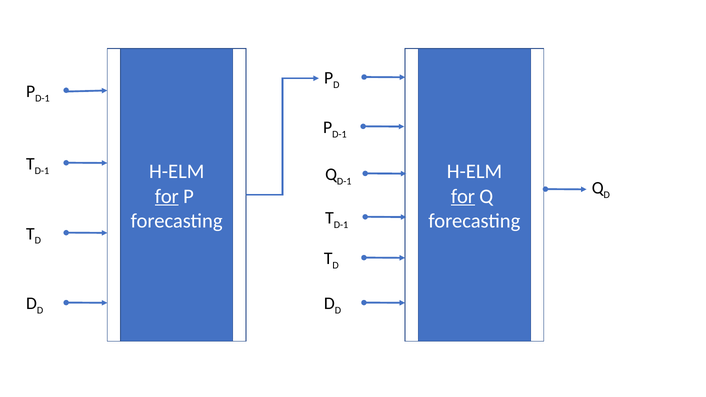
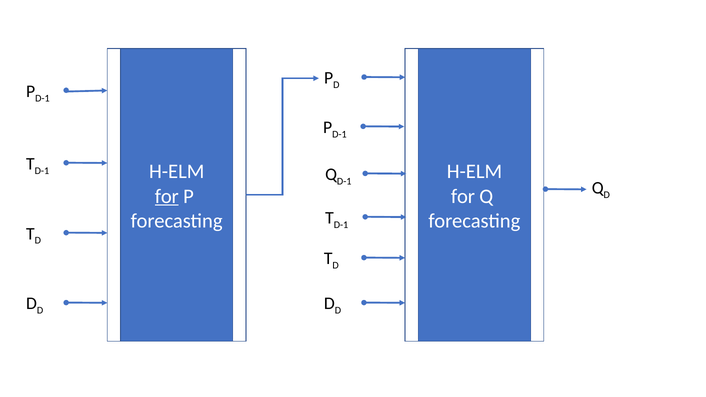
for at (463, 196) underline: present -> none
